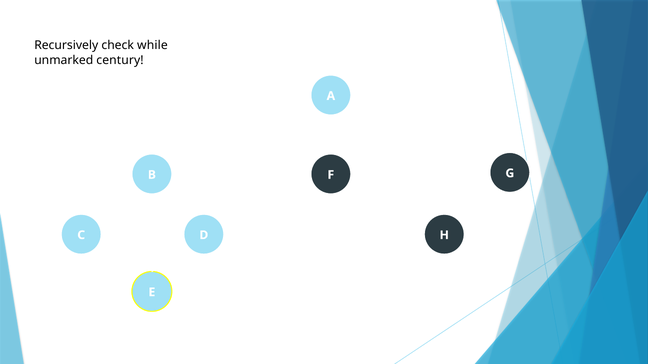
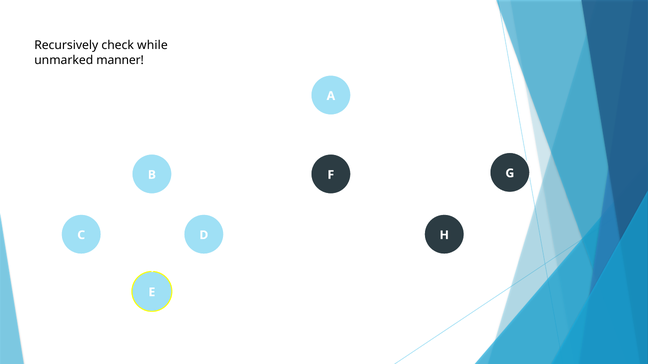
century: century -> manner
